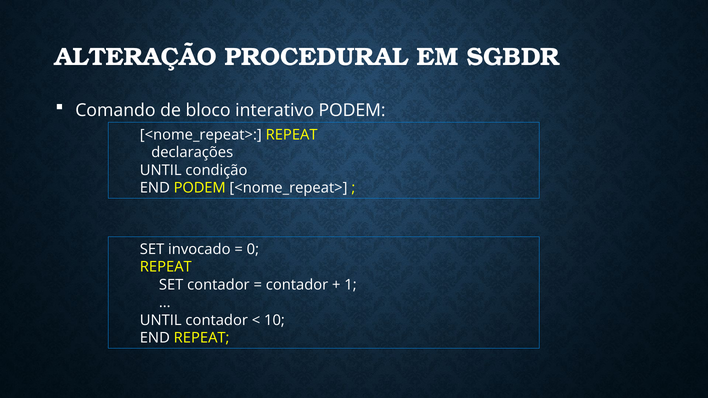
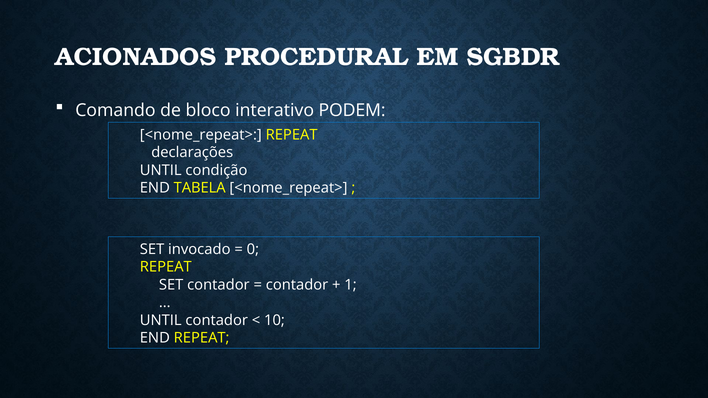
ALTERAÇÃO: ALTERAÇÃO -> ACIONADOS
END PODEM: PODEM -> TABELA
